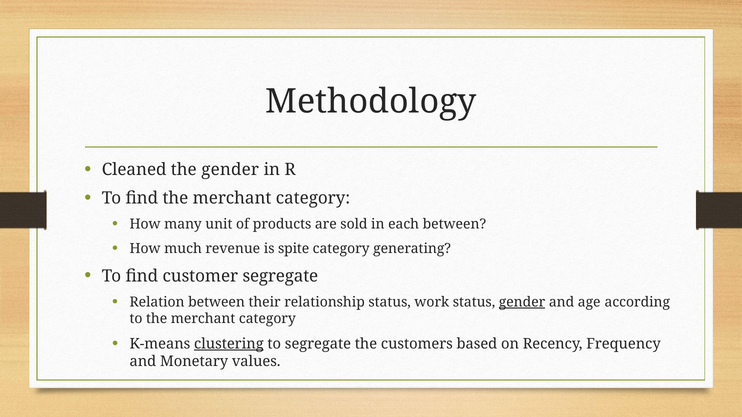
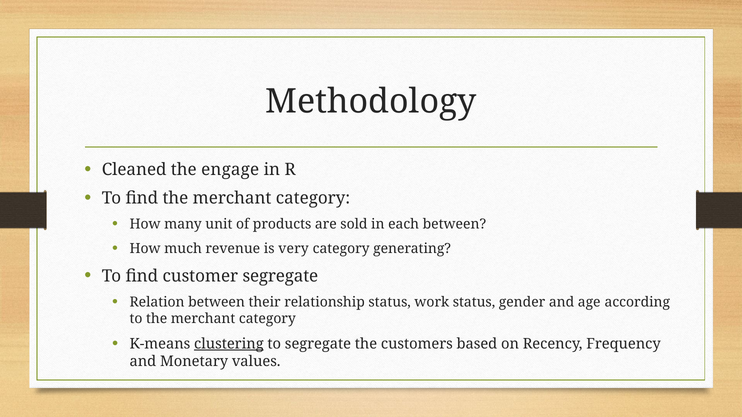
the gender: gender -> engage
spite: spite -> very
gender at (522, 302) underline: present -> none
